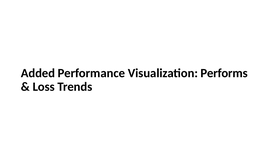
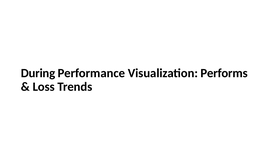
Added: Added -> During
